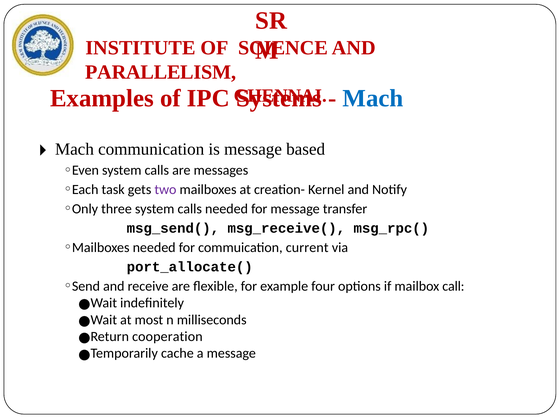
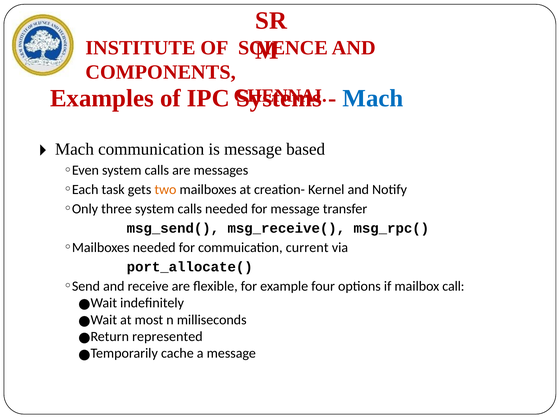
PARALLELISM: PARALLELISM -> COMPONENTS
two colour: purple -> orange
cooperation: cooperation -> represented
